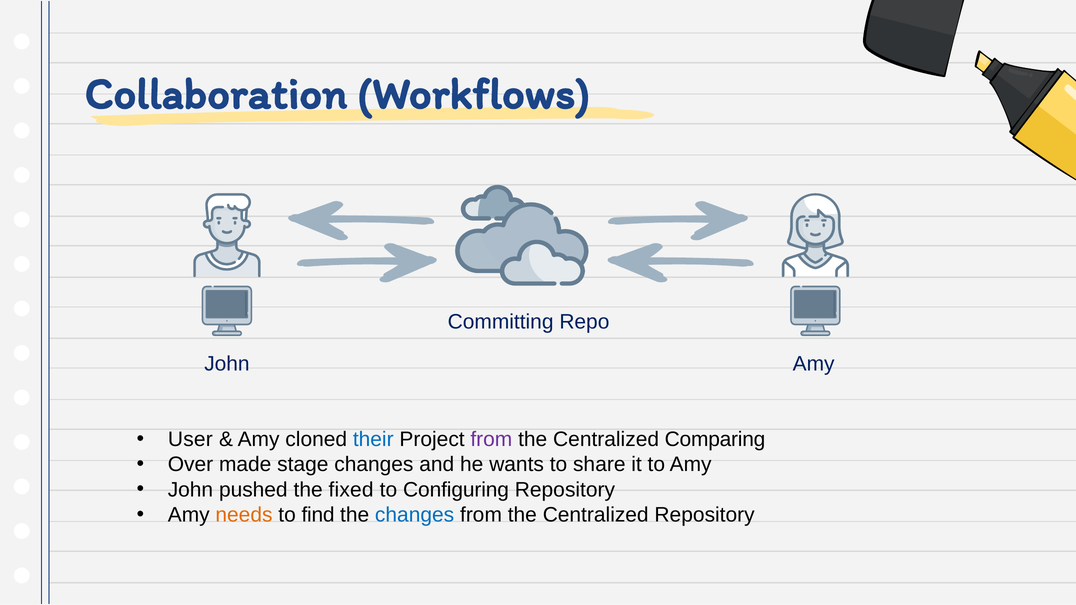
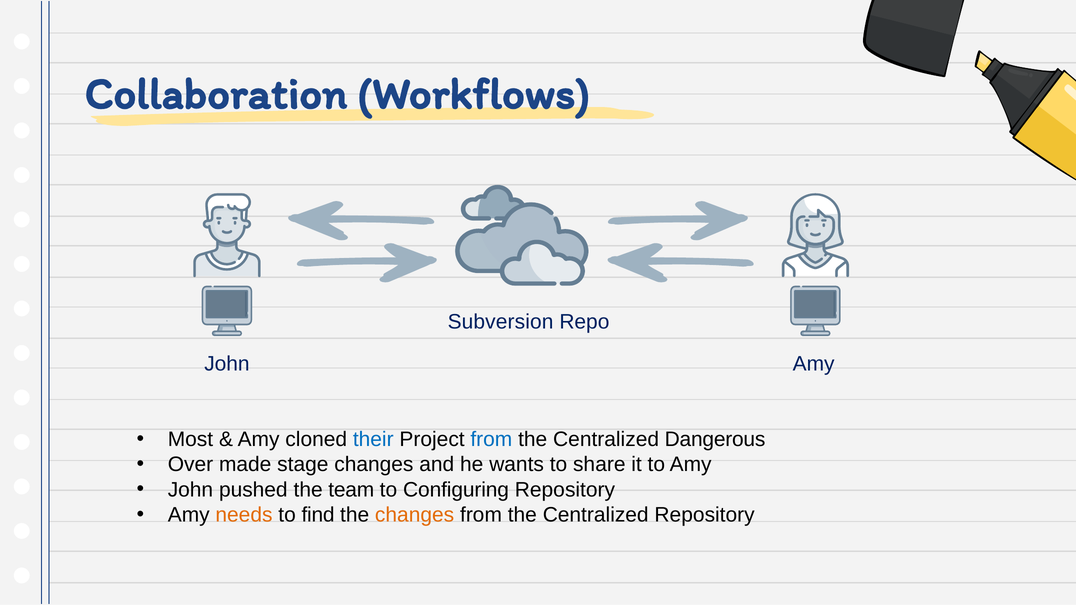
Committing: Committing -> Subversion
User: User -> Most
from at (491, 440) colour: purple -> blue
Comparing: Comparing -> Dangerous
fixed: fixed -> team
changes at (415, 515) colour: blue -> orange
